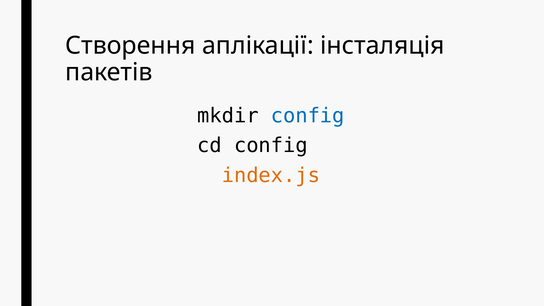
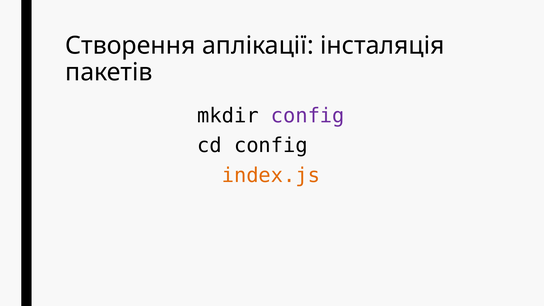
config at (308, 116) colour: blue -> purple
